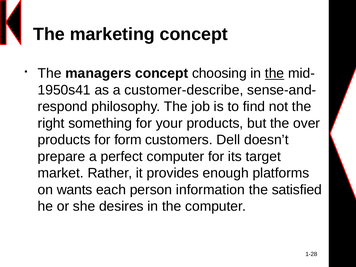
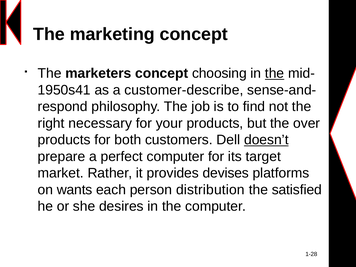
managers: managers -> marketers
something: something -> necessary
form: form -> both
doesn’t underline: none -> present
enough: enough -> devises
information: information -> distribution
